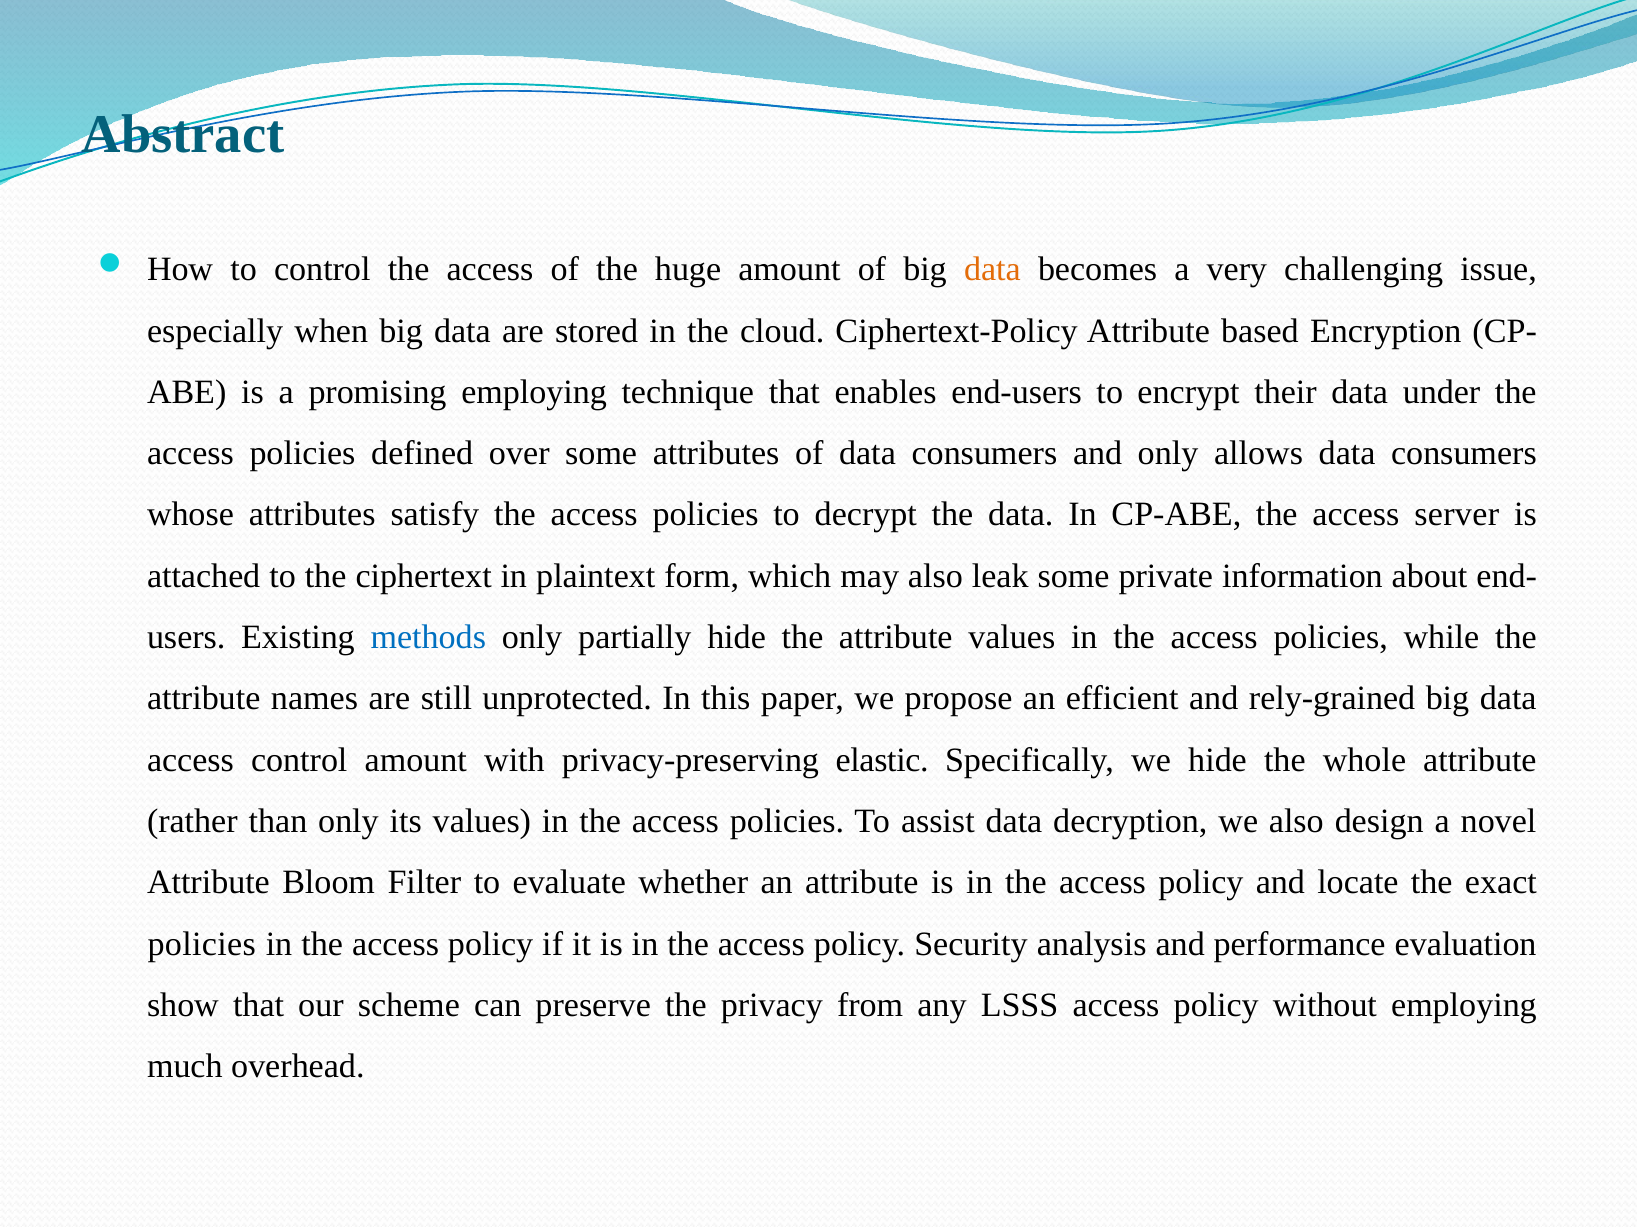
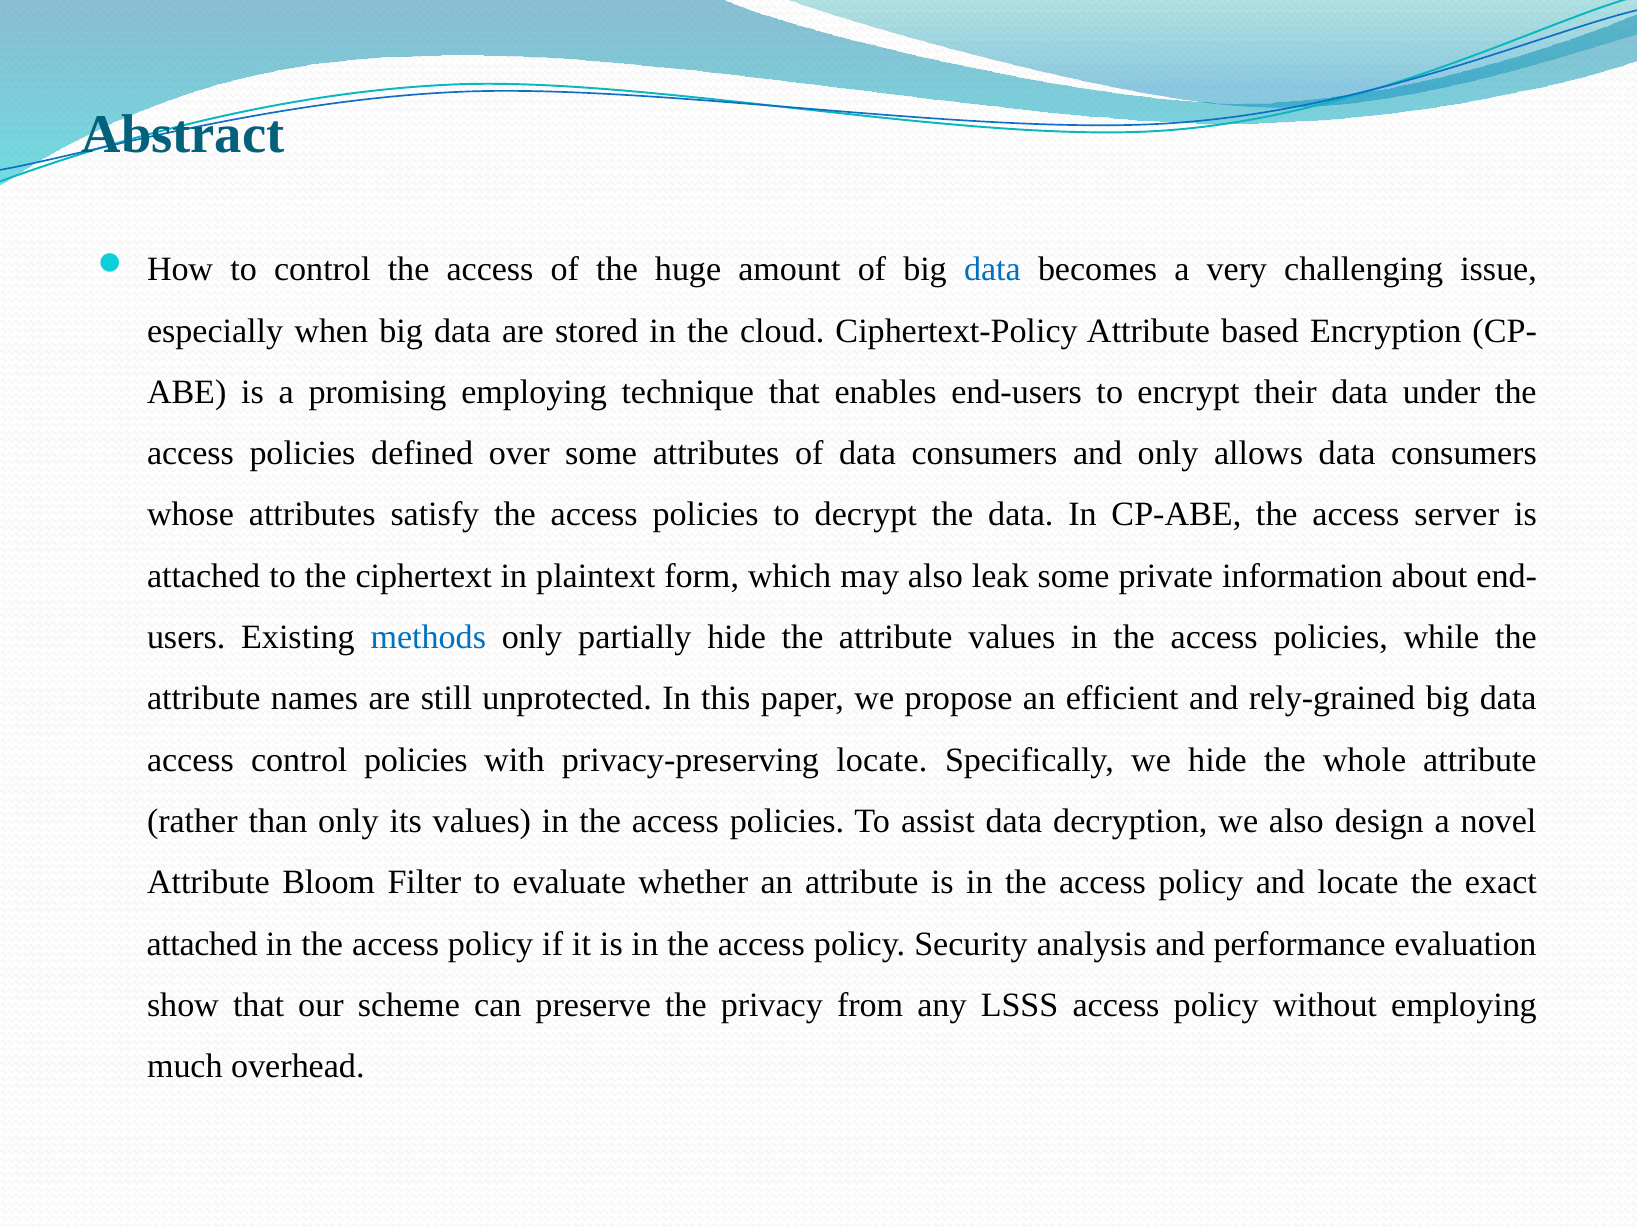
data at (992, 270) colour: orange -> blue
control amount: amount -> policies
privacy-preserving elastic: elastic -> locate
policies at (202, 945): policies -> attached
